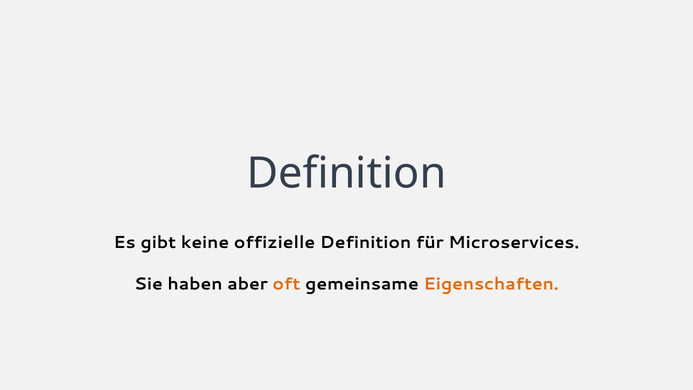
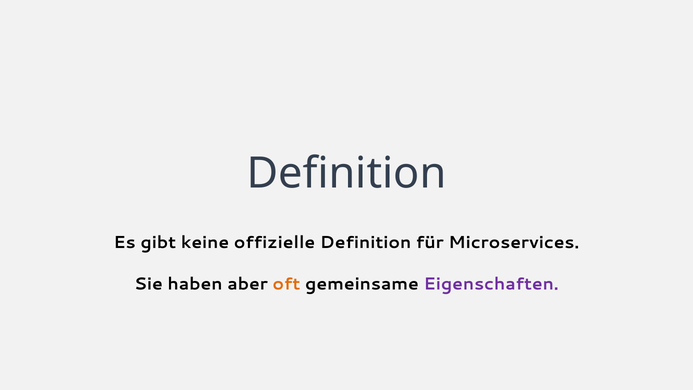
Eigenschaften colour: orange -> purple
